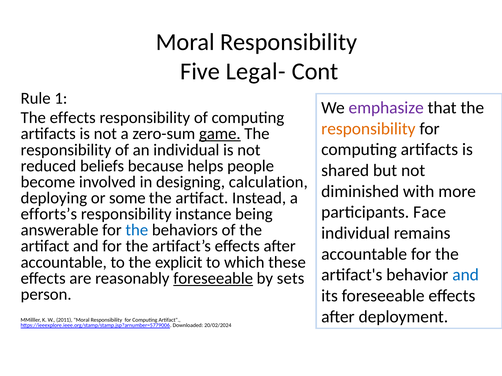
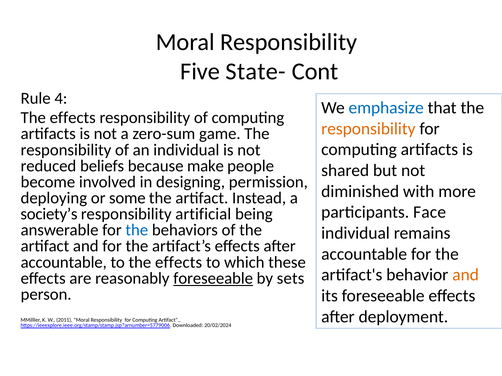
Legal-: Legal- -> State-
1: 1 -> 4
emphasize colour: purple -> blue
game underline: present -> none
helps: helps -> make
calculation: calculation -> permission
efforts’s: efforts’s -> society’s
instance: instance -> artificial
to the explicit: explicit -> effects
and at (466, 275) colour: blue -> orange
